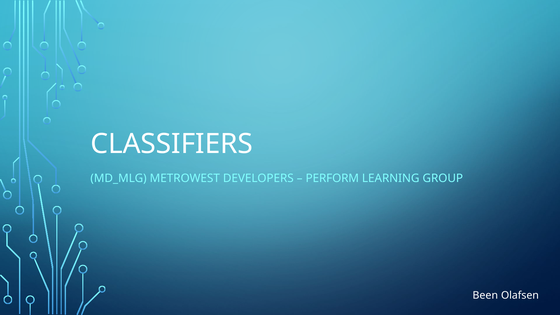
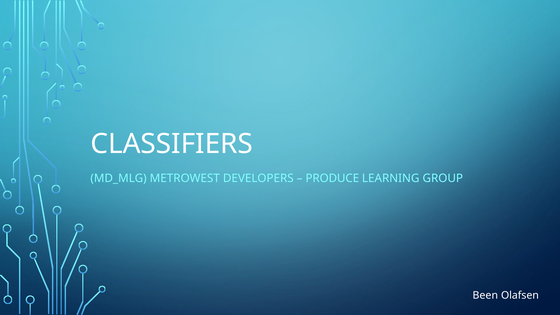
PERFORM: PERFORM -> PRODUCE
